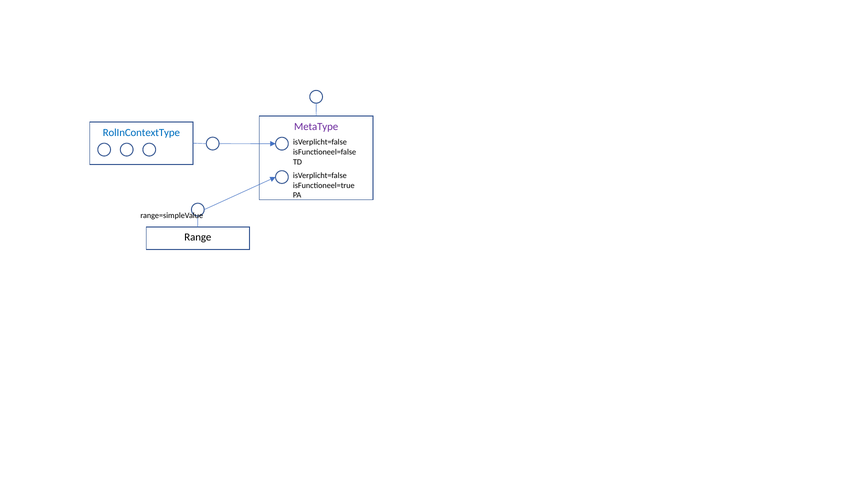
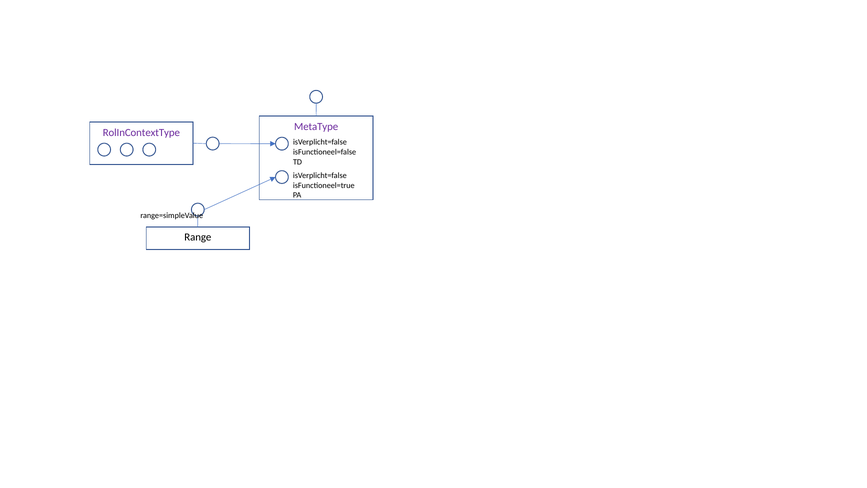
RolInContextType colour: blue -> purple
